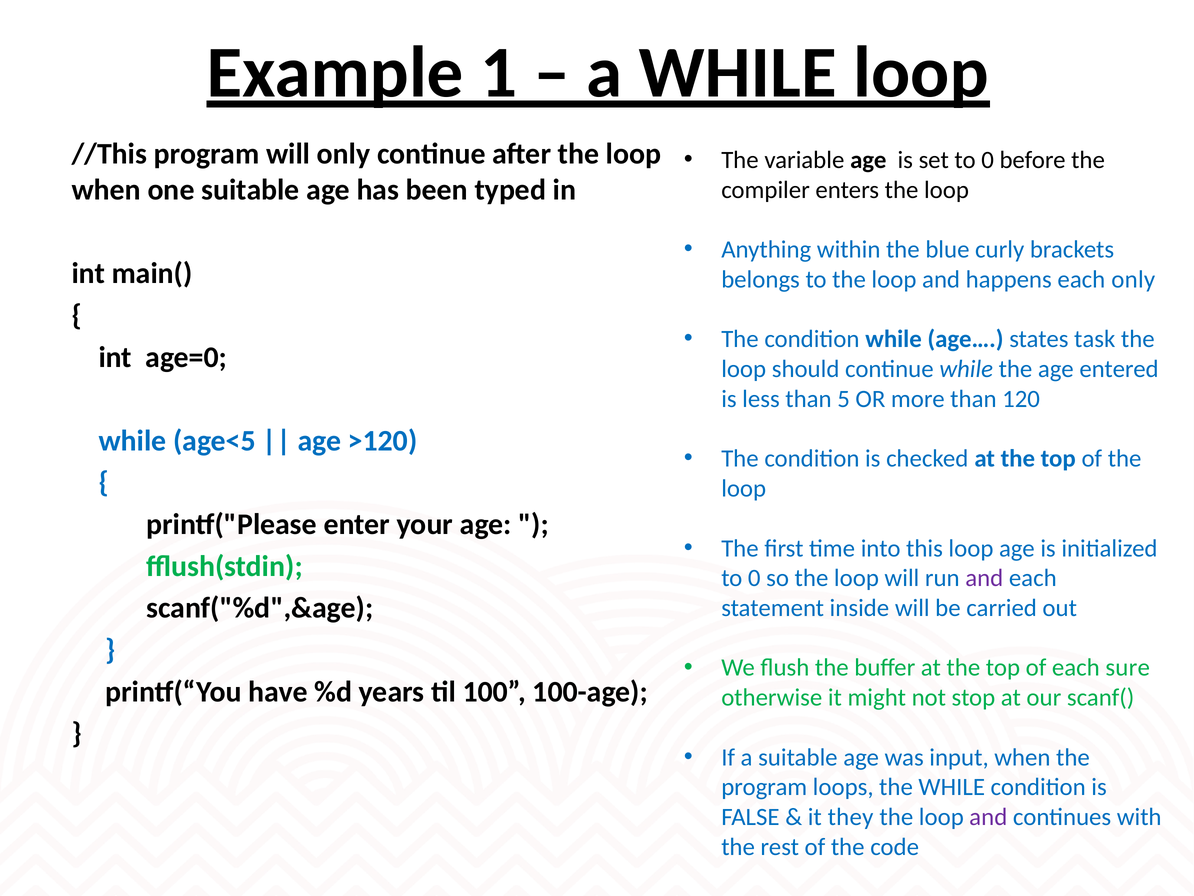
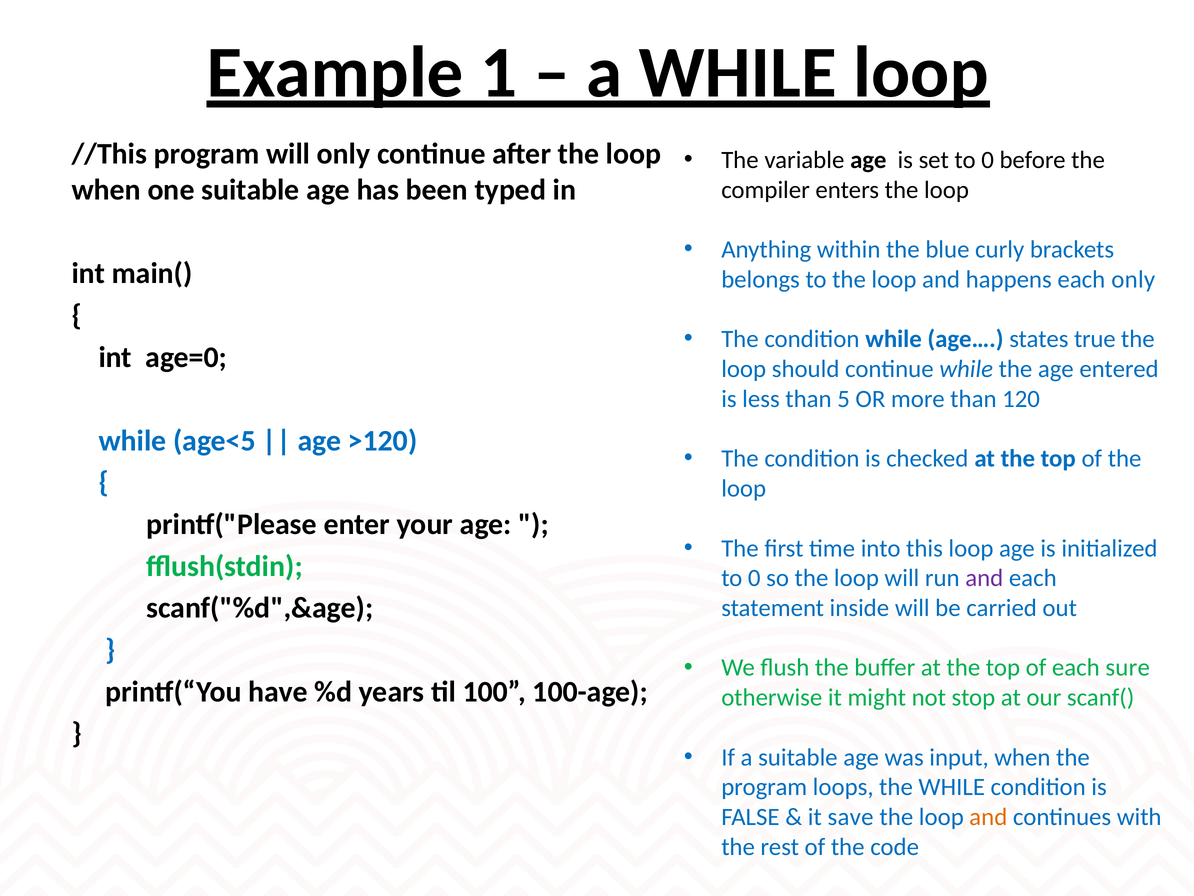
task: task -> true
they: they -> save
and at (988, 817) colour: purple -> orange
